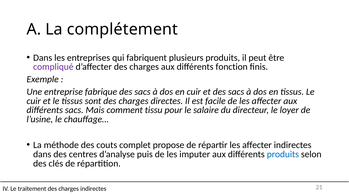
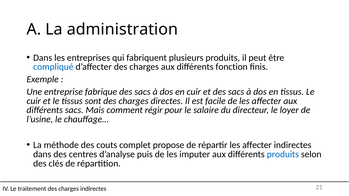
complétement: complétement -> administration
compliqué colour: purple -> blue
tissu: tissu -> régir
